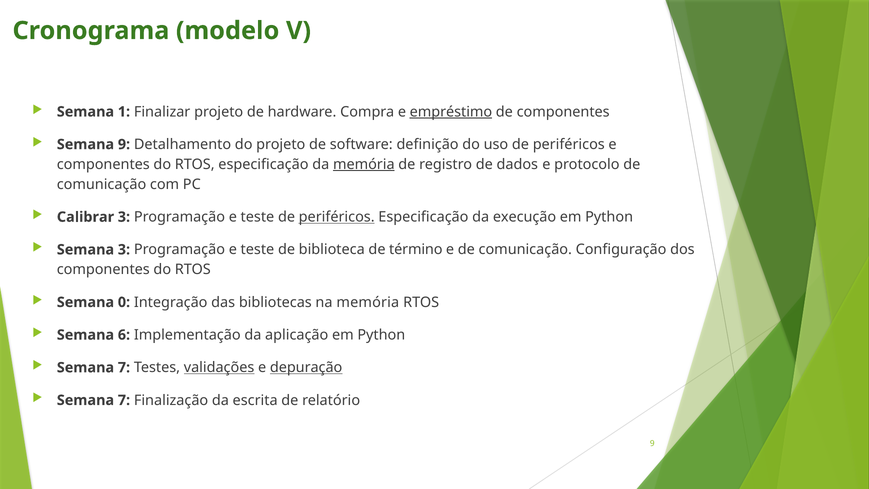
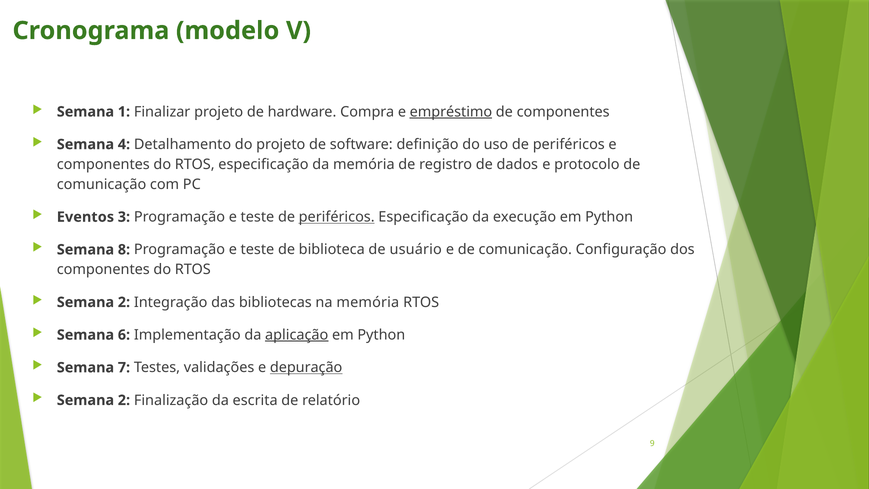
Semana 9: 9 -> 4
memória at (364, 164) underline: present -> none
Calibrar: Calibrar -> Eventos
Semana 3: 3 -> 8
término: término -> usuário
0 at (124, 302): 0 -> 2
aplicação underline: none -> present
validações underline: present -> none
7 at (124, 400): 7 -> 2
